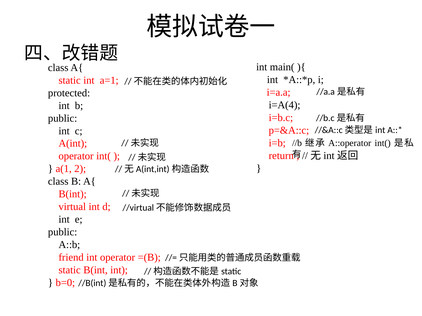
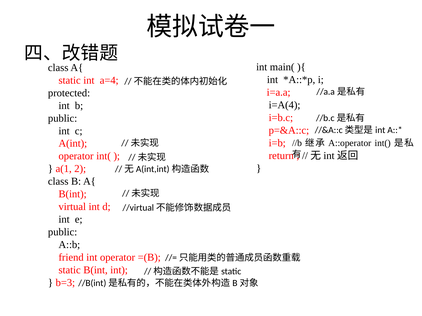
a=1: a=1 -> a=4
b=0: b=0 -> b=3
